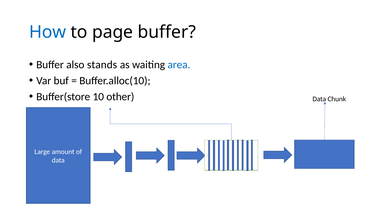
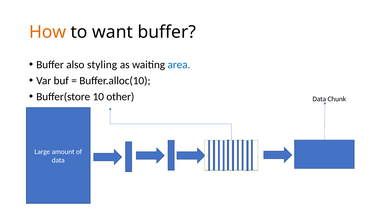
How colour: blue -> orange
page: page -> want
stands: stands -> styling
